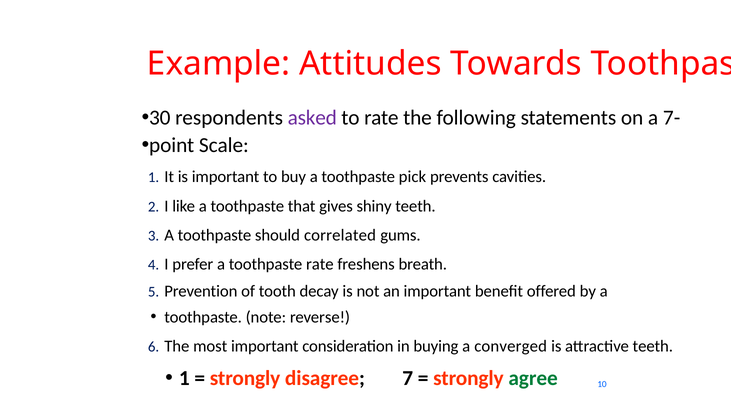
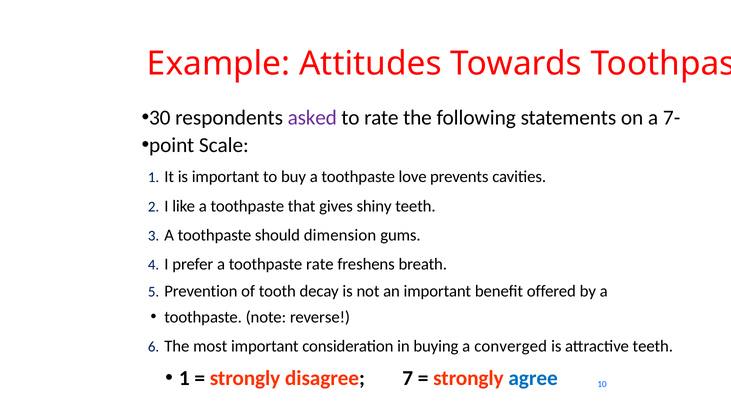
pick: pick -> love
correlated: correlated -> dimension
agree colour: green -> blue
